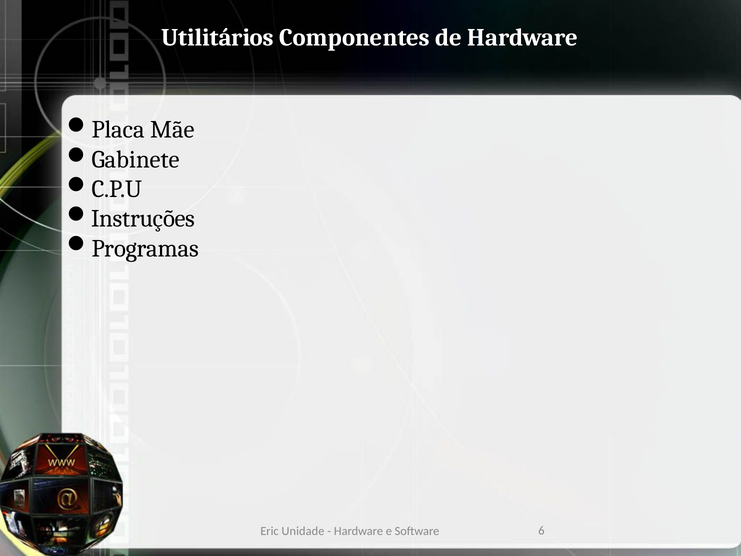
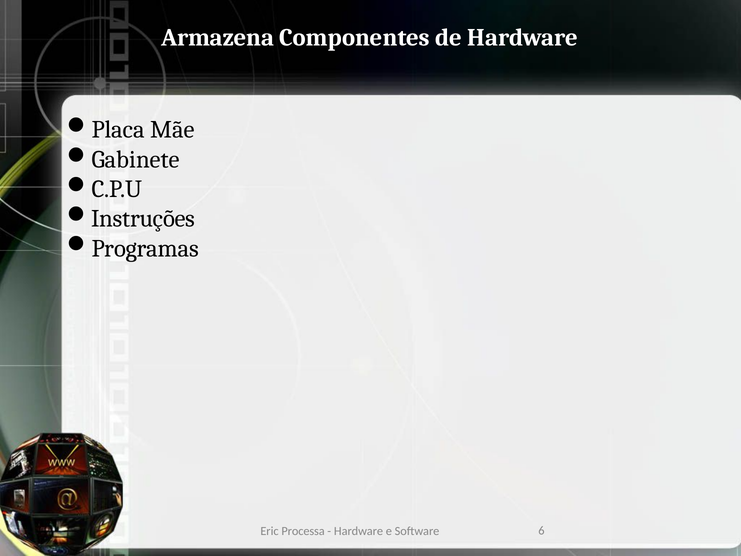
Utilitários: Utilitários -> Armazena
Unidade: Unidade -> Processa
